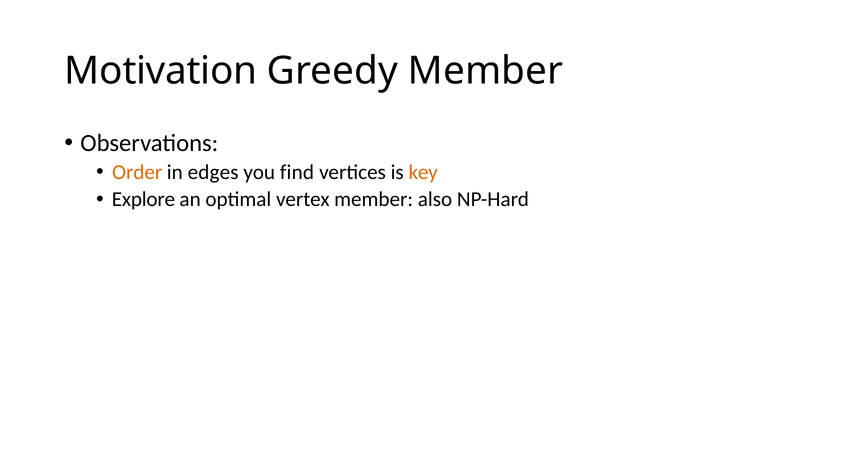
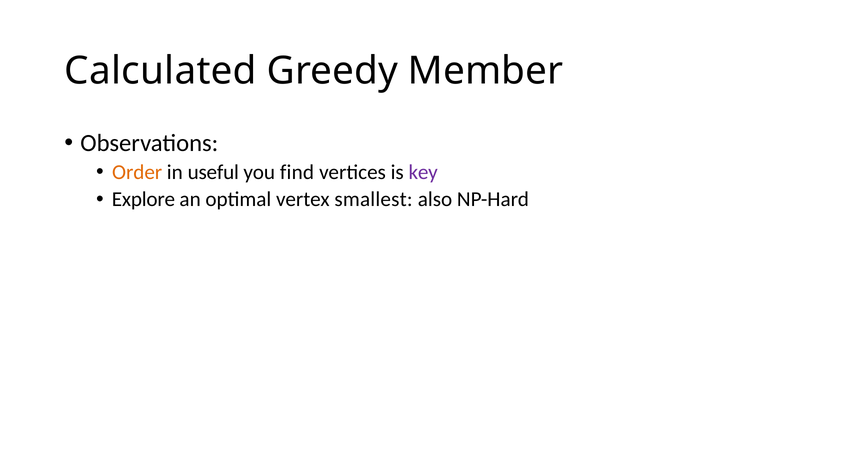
Motivation: Motivation -> Calculated
edges: edges -> useful
key colour: orange -> purple
vertex member: member -> smallest
